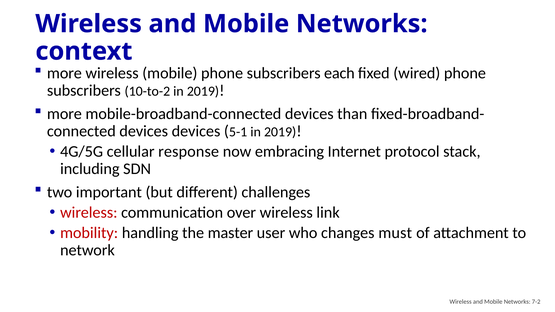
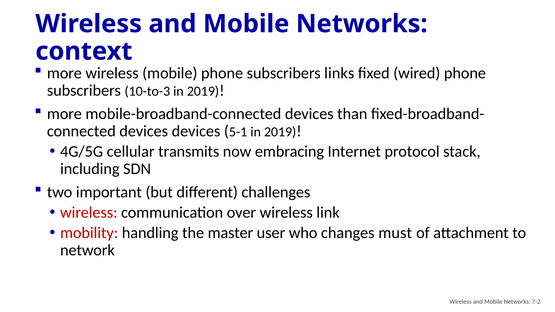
each: each -> links
10-to-2: 10-to-2 -> 10-to-3
response: response -> transmits
